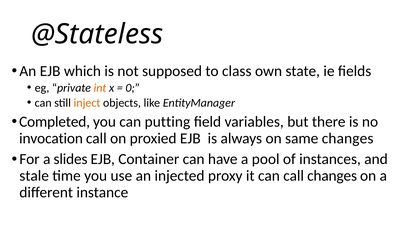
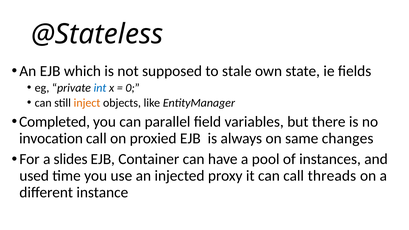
class: class -> stale
int colour: orange -> blue
putting: putting -> parallel
stale: stale -> used
call changes: changes -> threads
